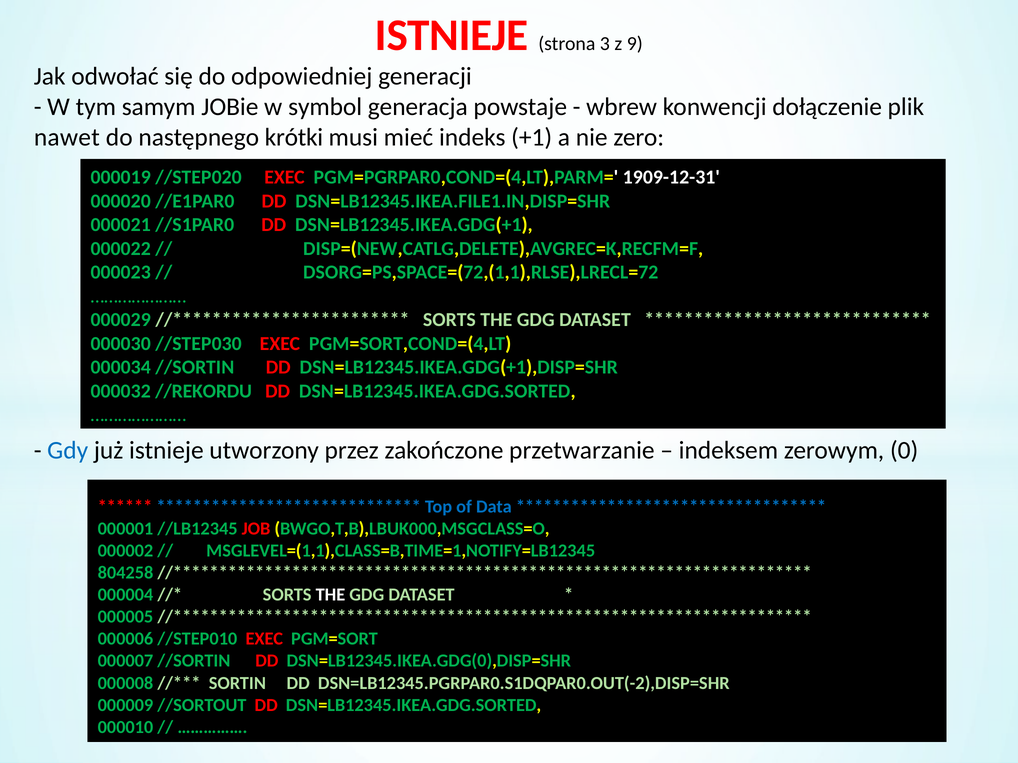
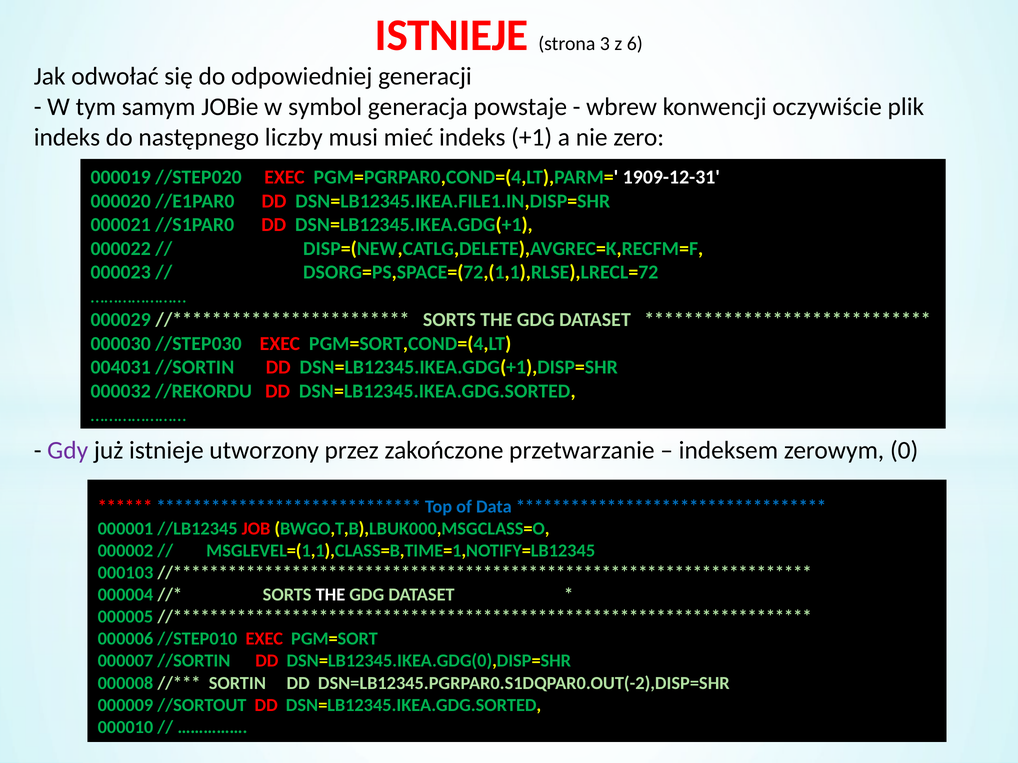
9: 9 -> 6
dołączenie: dołączenie -> oczywiście
nawet at (67, 137): nawet -> indeks
krótki: krótki -> liczby
000034: 000034 -> 004031
Gdy colour: blue -> purple
804258: 804258 -> 000103
